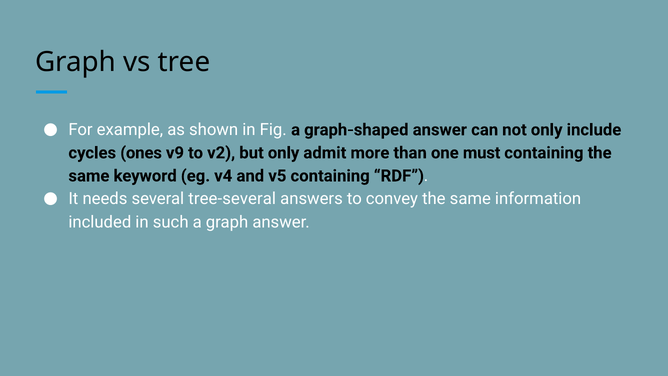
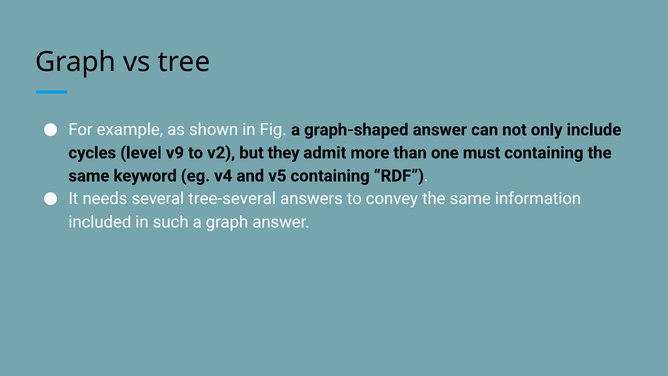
ones: ones -> level
but only: only -> they
